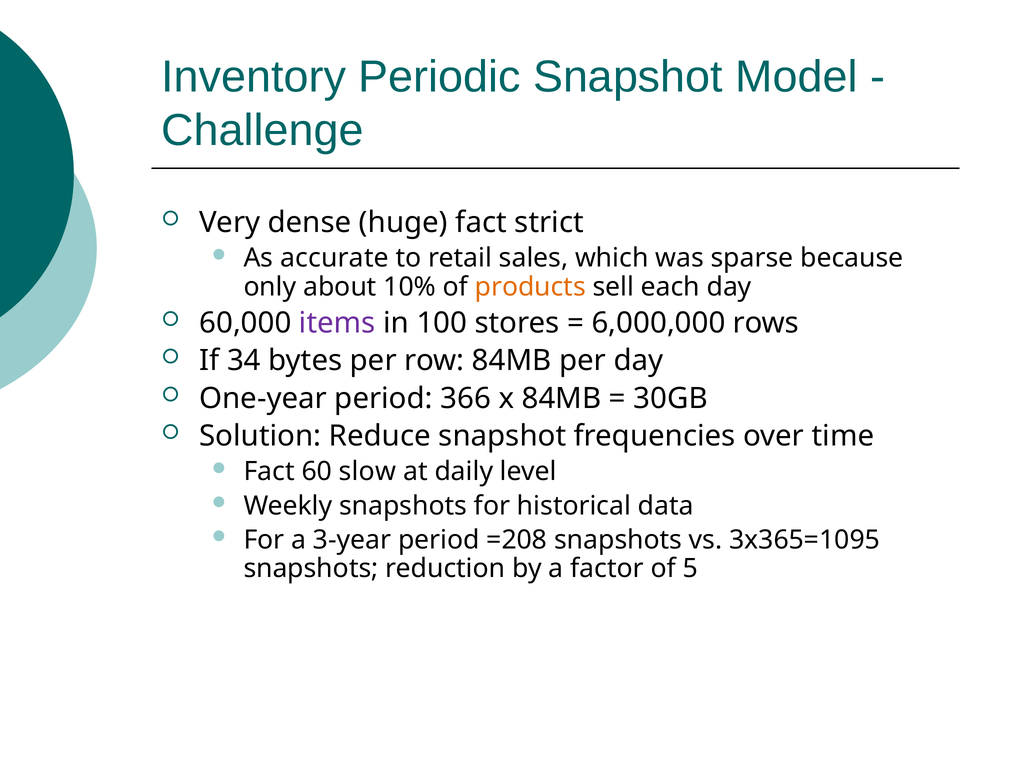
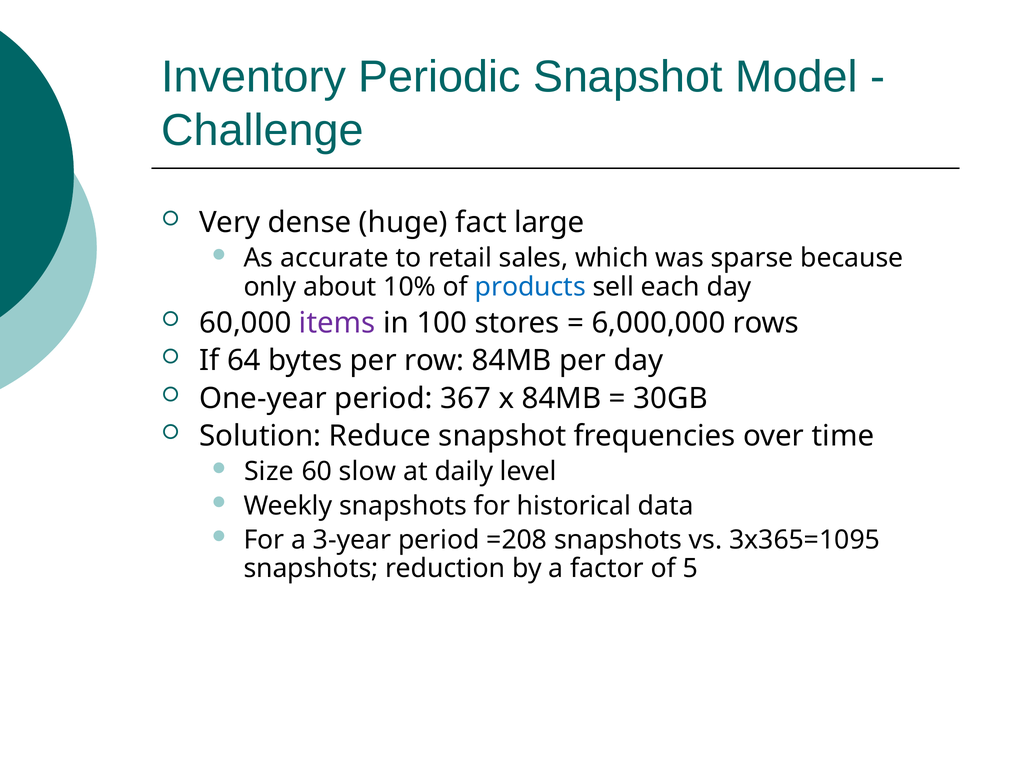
strict: strict -> large
products colour: orange -> blue
34: 34 -> 64
366: 366 -> 367
Fact at (269, 472): Fact -> Size
